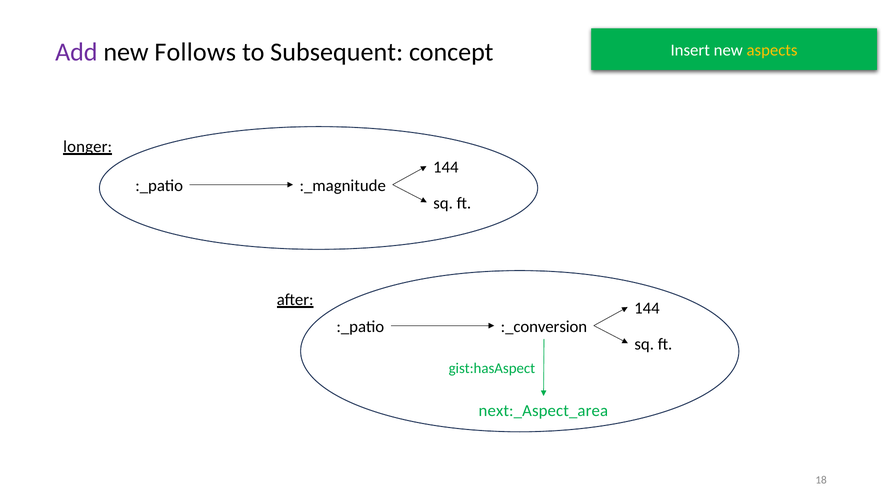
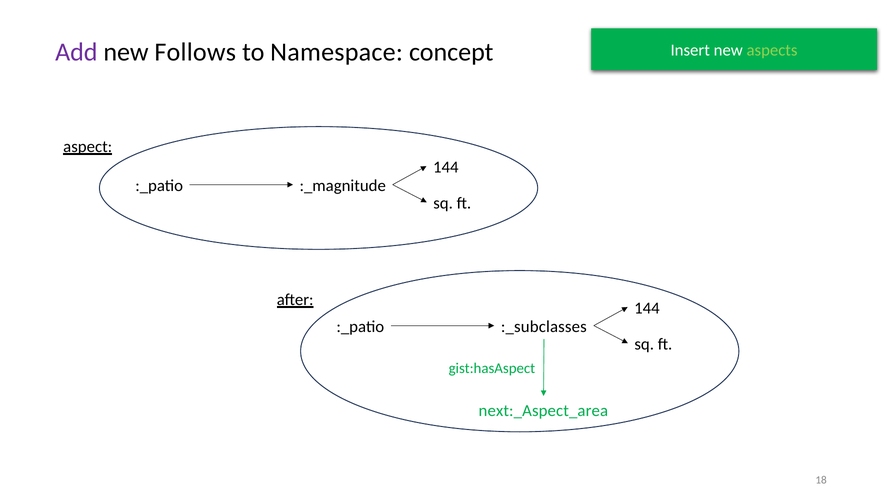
Subsequent: Subsequent -> Namespace
aspects colour: yellow -> light green
longer: longer -> aspect
:_conversion: :_conversion -> :_subclasses
